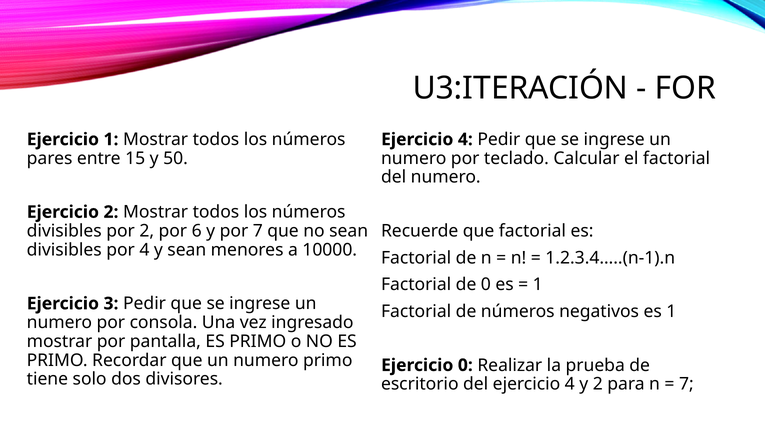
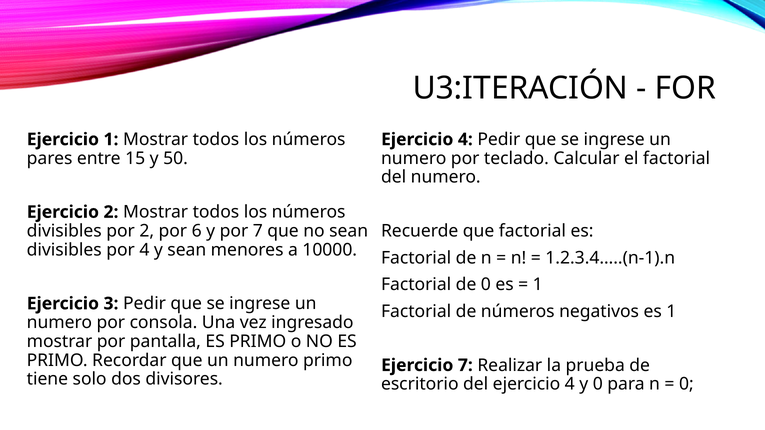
Ejercicio 0: 0 -> 7
y 2: 2 -> 0
7 at (686, 384): 7 -> 0
